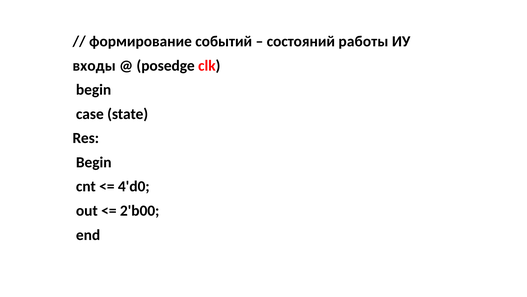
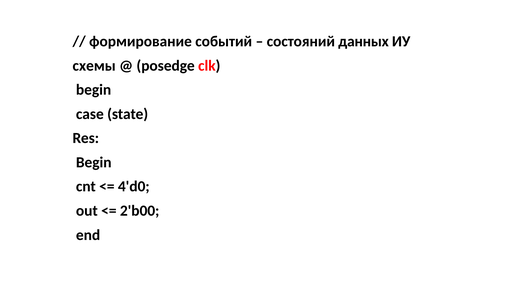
работы: работы -> данных
входы: входы -> схемы
